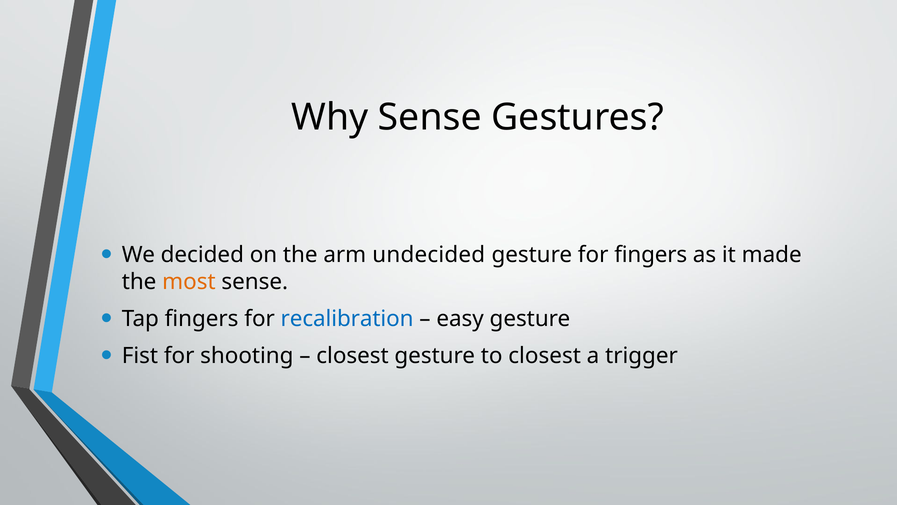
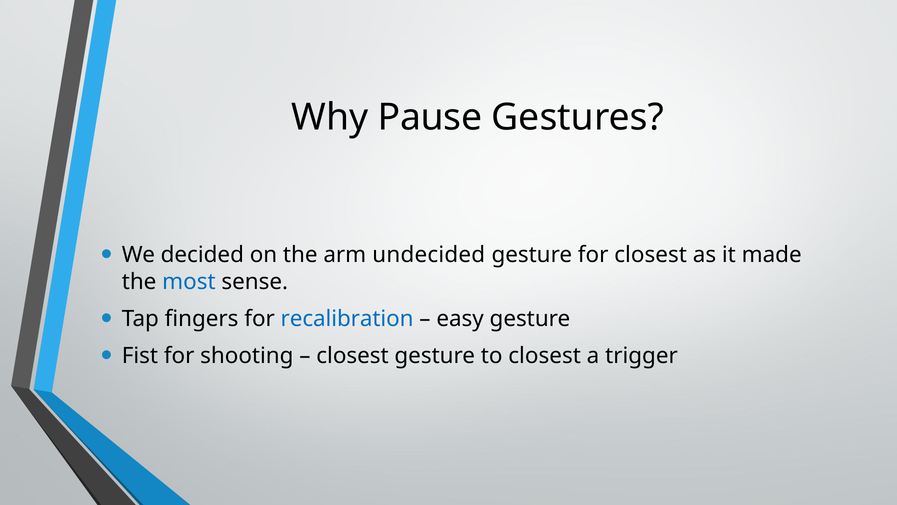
Why Sense: Sense -> Pause
for fingers: fingers -> closest
most colour: orange -> blue
